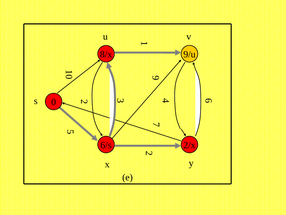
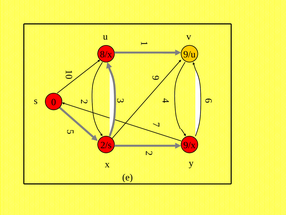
6/s: 6/s -> 2/s
2/x: 2/x -> 9/x
